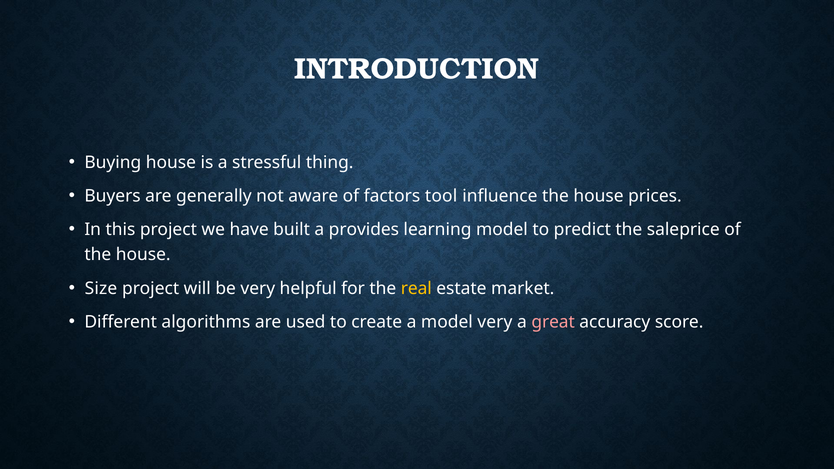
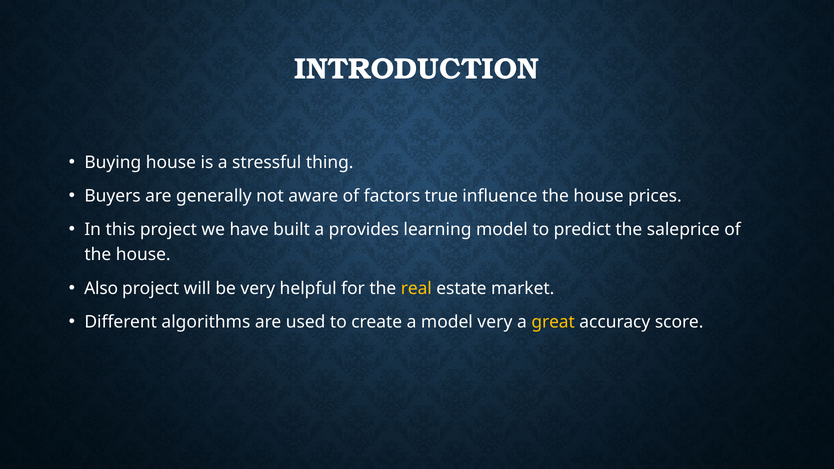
tool: tool -> true
Size: Size -> Also
great colour: pink -> yellow
